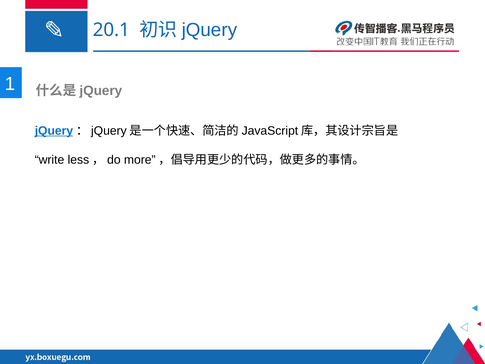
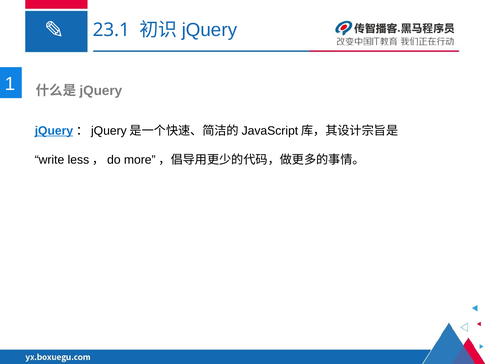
20.1: 20.1 -> 23.1
